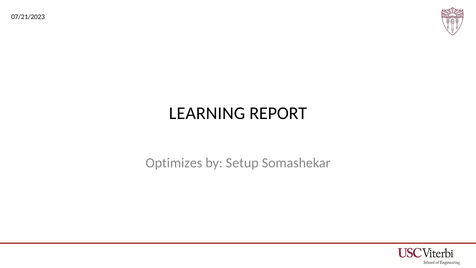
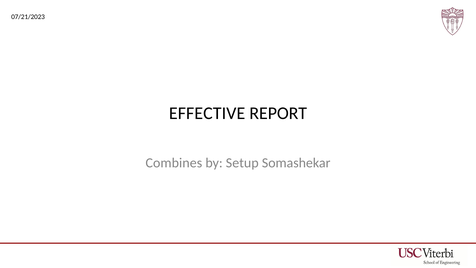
LEARNING: LEARNING -> EFFECTIVE
Optimizes: Optimizes -> Combines
